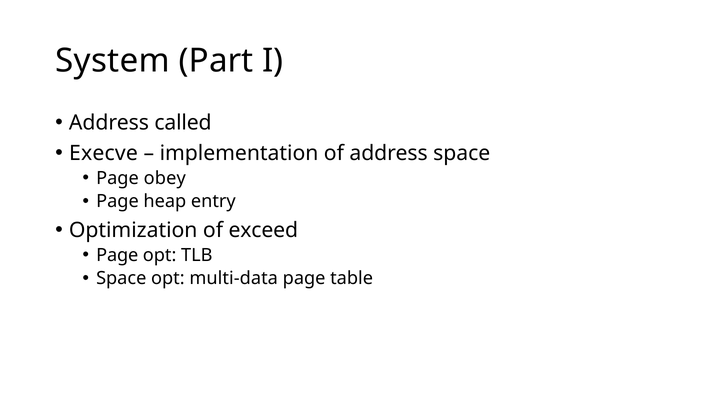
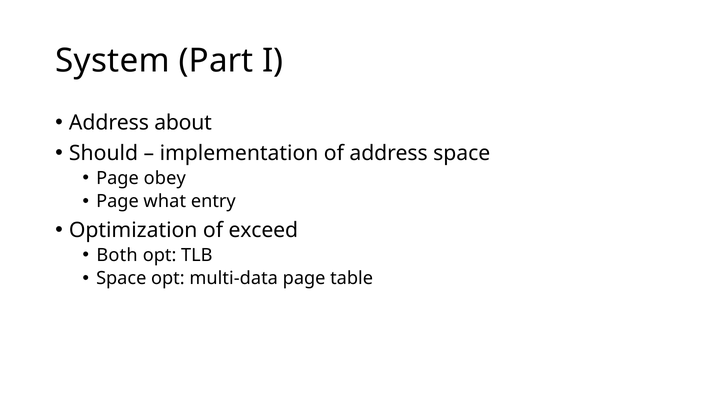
called: called -> about
Execve: Execve -> Should
heap: heap -> what
Page at (117, 255): Page -> Both
